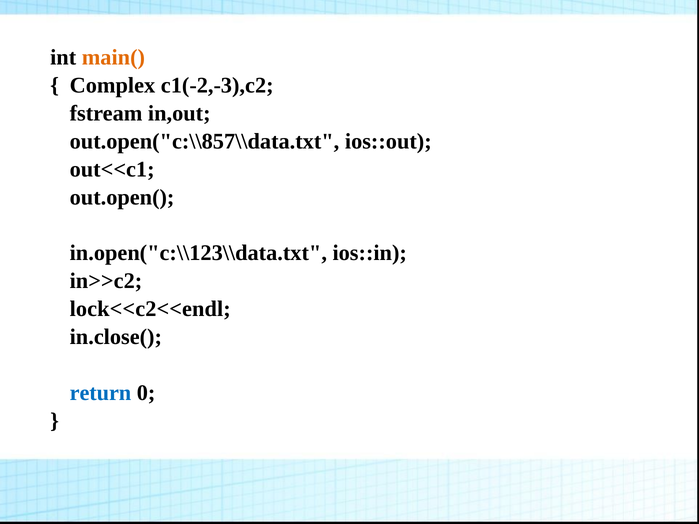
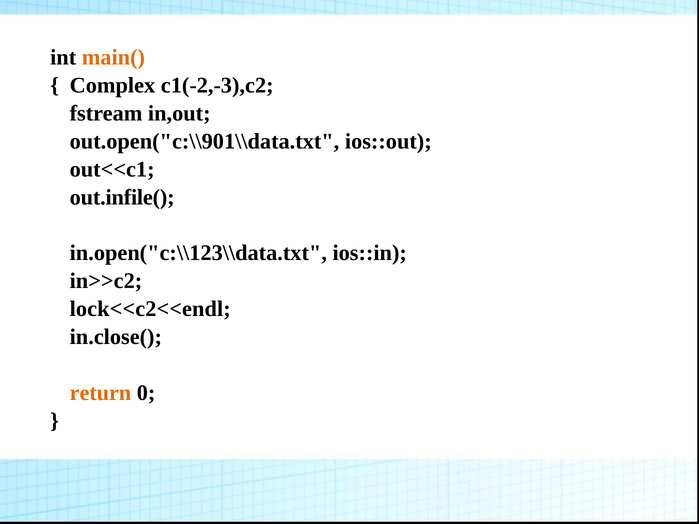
out.open("c:\\857\\data.txt: out.open("c:\\857\\data.txt -> out.open("c:\\901\\data.txt
out.open(: out.open( -> out.infile(
return colour: blue -> orange
